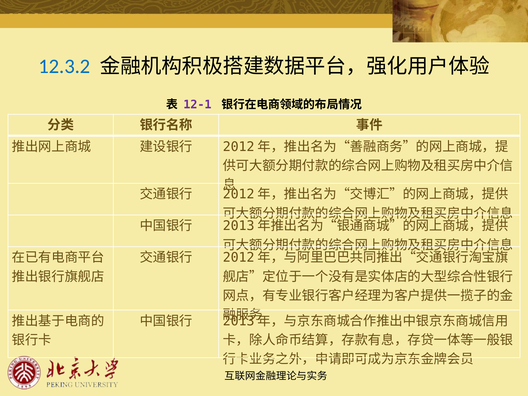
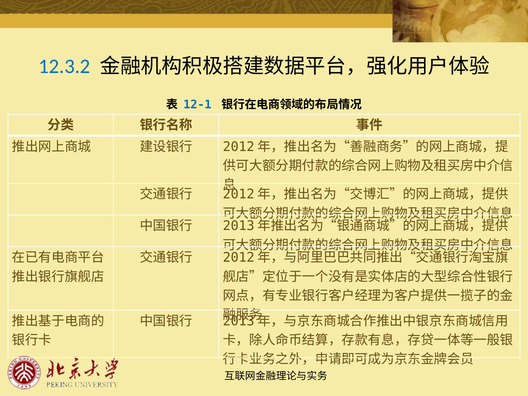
12-1 colour: purple -> blue
